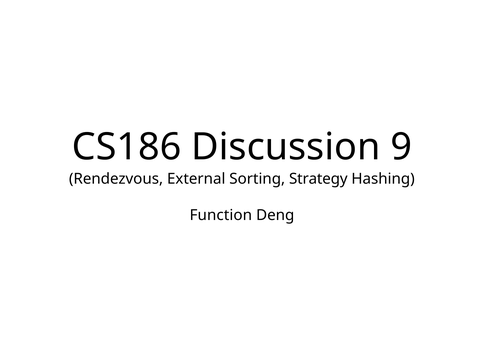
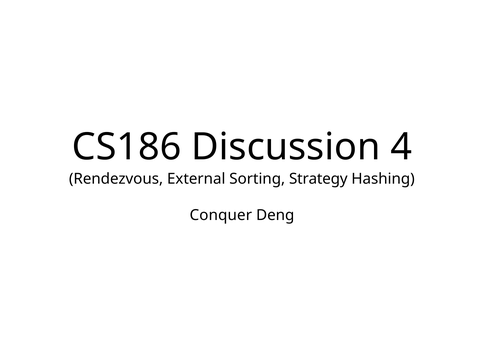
9: 9 -> 4
Function: Function -> Conquer
